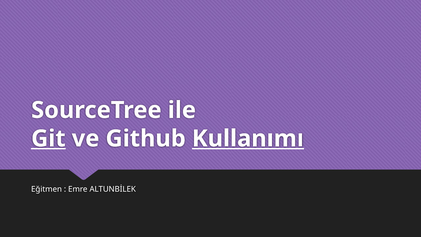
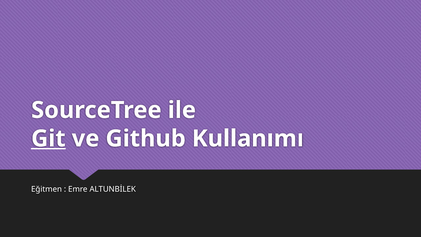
Kullanımı underline: present -> none
